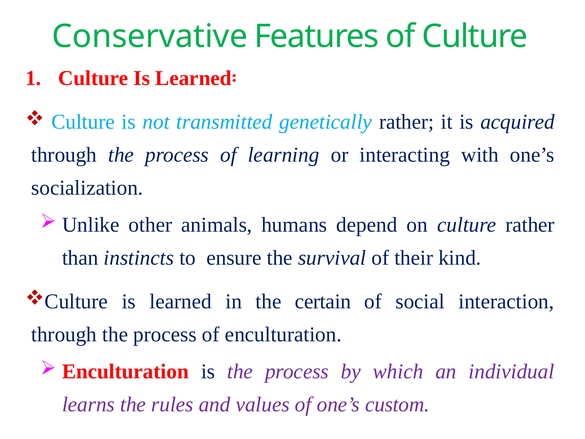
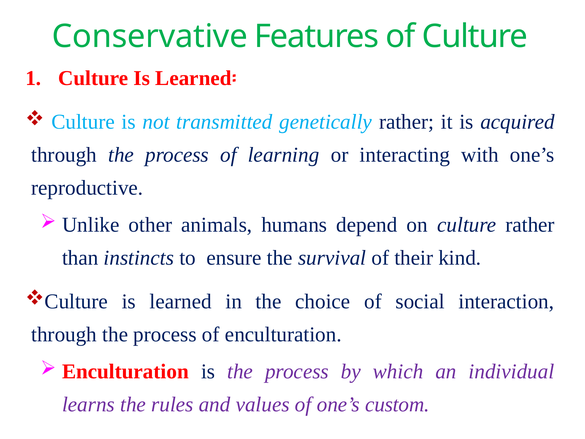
socialization: socialization -> reproductive
certain: certain -> choice
